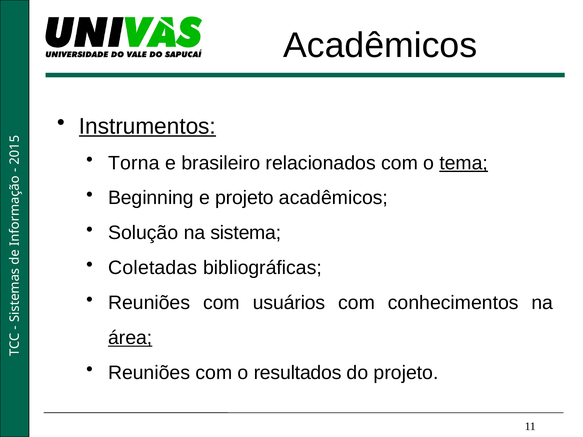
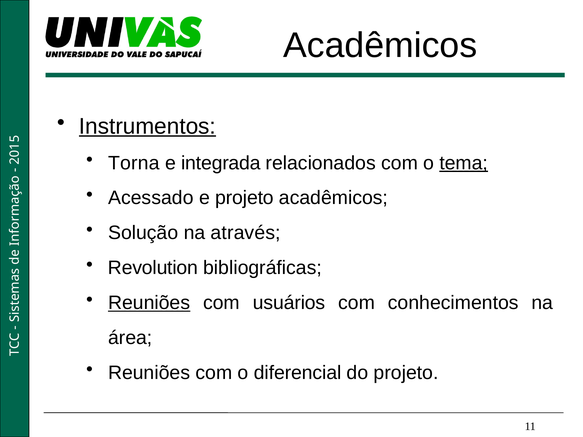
brasileiro: brasileiro -> integrada
Beginning: Beginning -> Acessado
sistema: sistema -> através
Coletadas: Coletadas -> Revolution
Reuniões at (149, 303) underline: none -> present
área underline: present -> none
resultados: resultados -> diferencial
